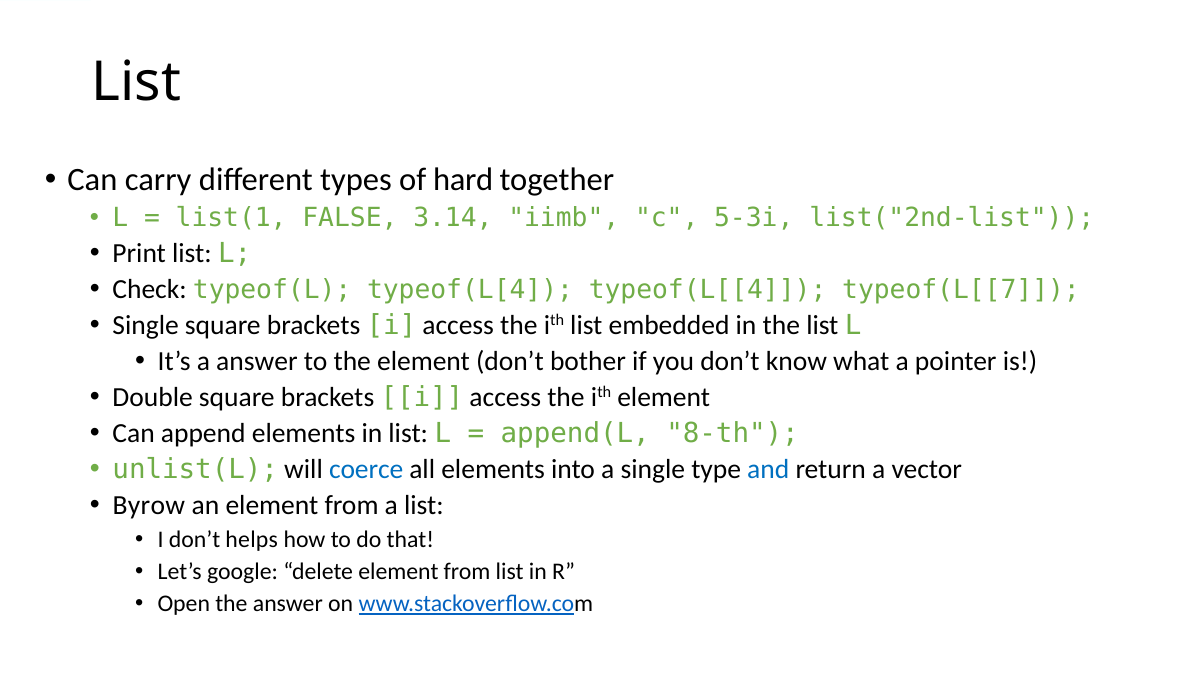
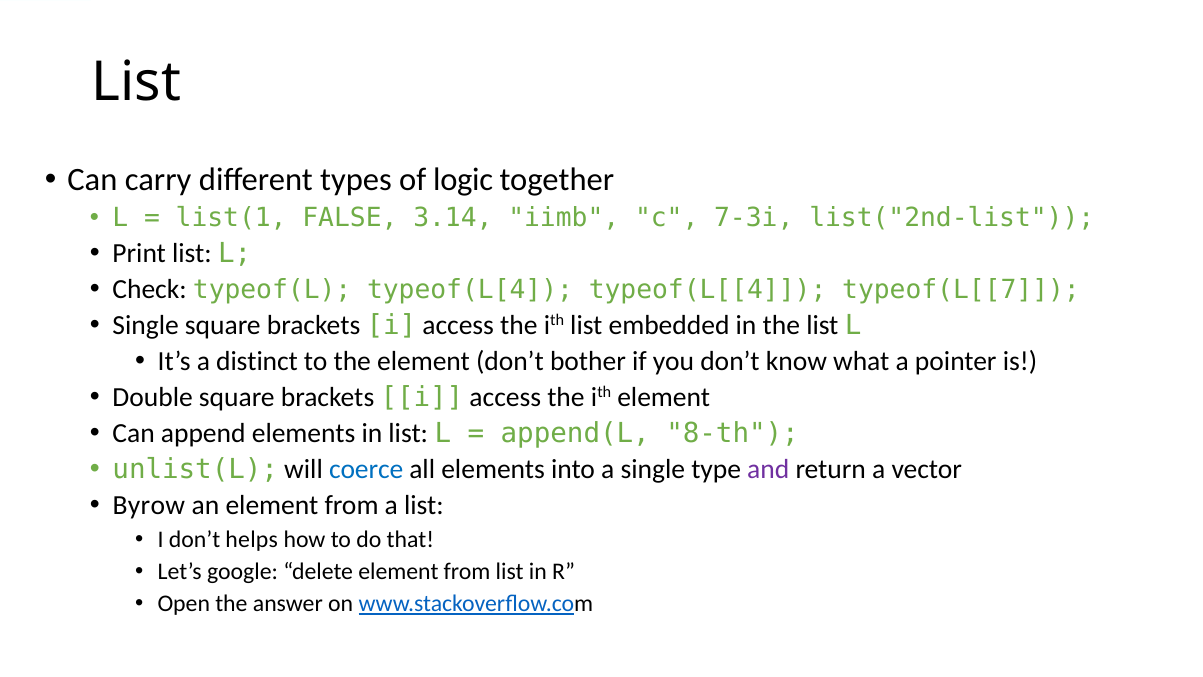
hard: hard -> logic
5-3i: 5-3i -> 7-3i
a answer: answer -> distinct
and colour: blue -> purple
